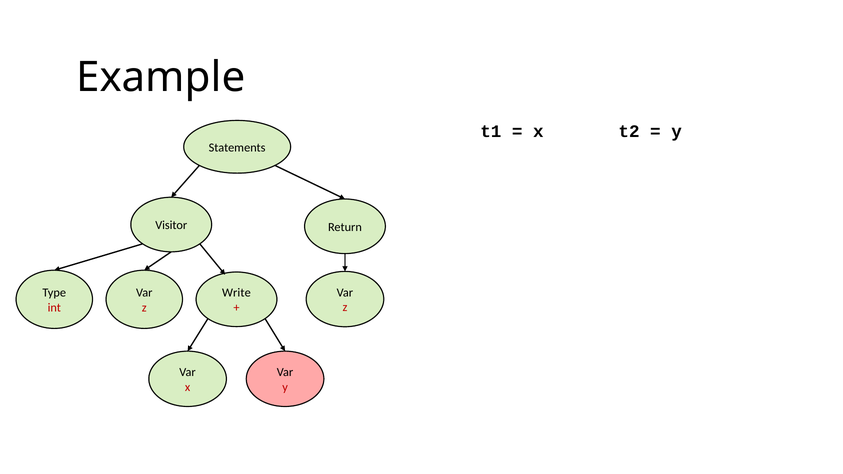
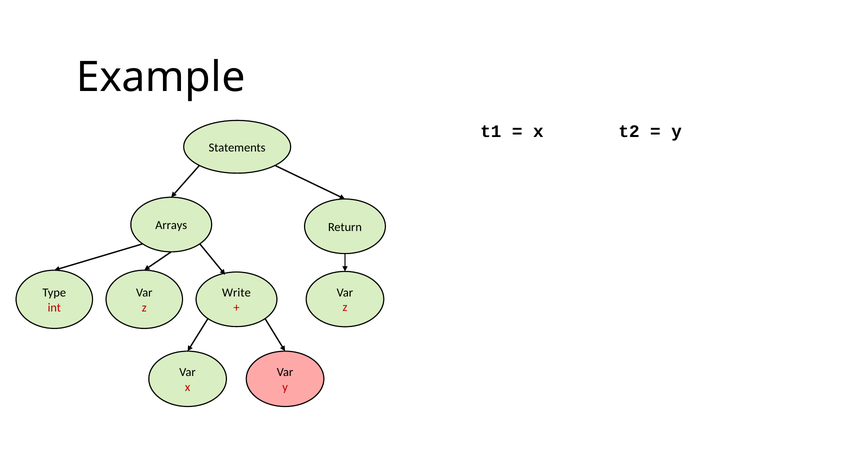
Visitor: Visitor -> Arrays
